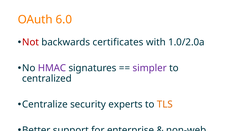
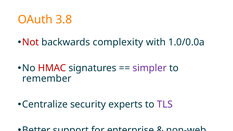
6.0: 6.0 -> 3.8
certificates: certificates -> complexity
1.0/2.0a: 1.0/2.0a -> 1.0/0.0a
HMAC colour: purple -> red
centralized: centralized -> remember
TLS colour: orange -> purple
